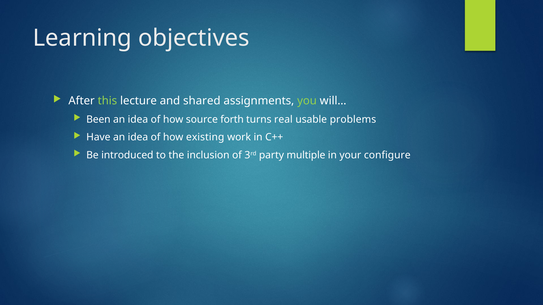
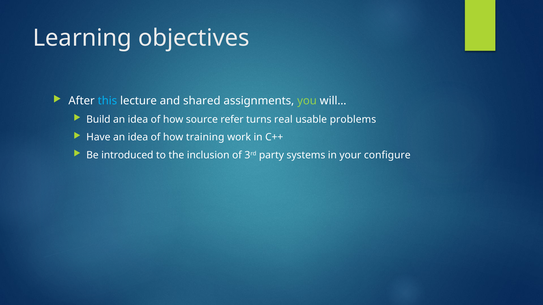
this colour: light green -> light blue
Been: Been -> Build
forth: forth -> refer
existing: existing -> training
multiple: multiple -> systems
